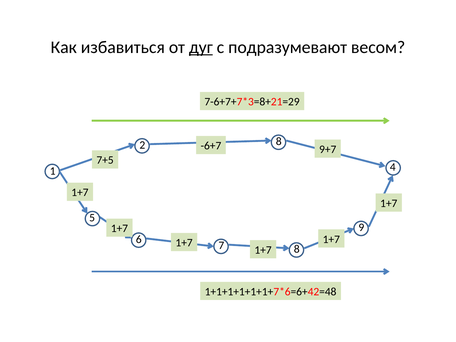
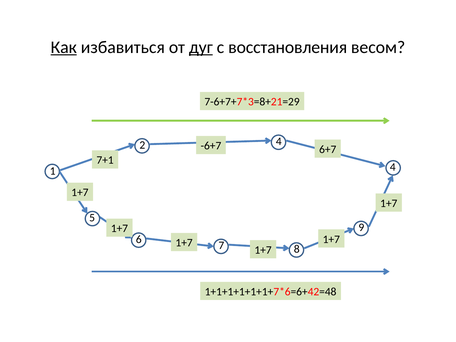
Как underline: none -> present
подразумевают: подразумевают -> восстановления
2 8: 8 -> 4
9+7: 9+7 -> 6+7
7+5: 7+5 -> 7+1
